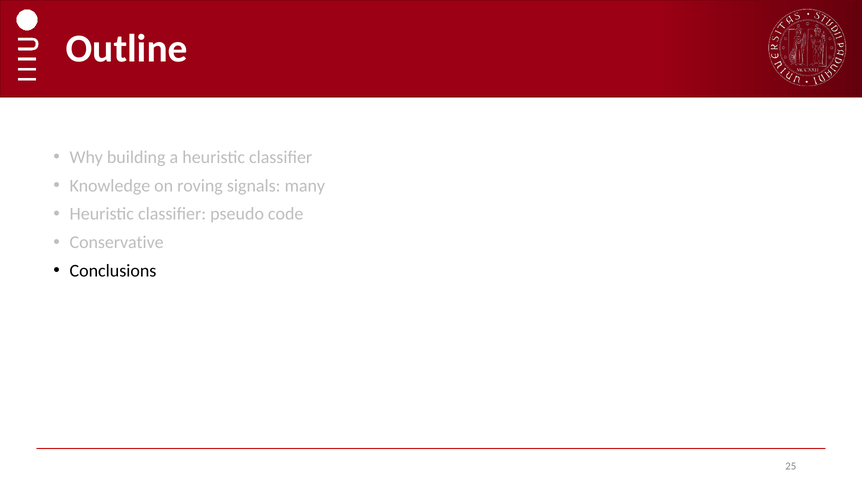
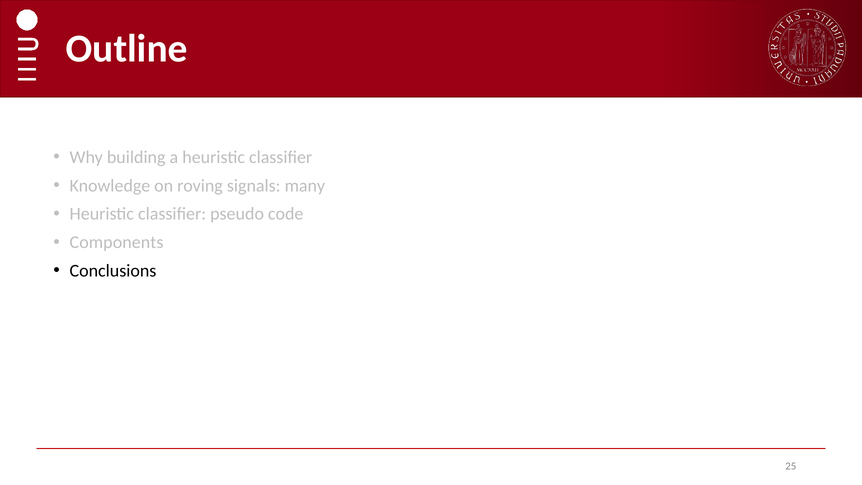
Conservative: Conservative -> Components
